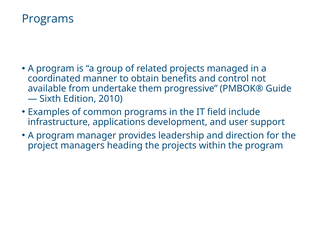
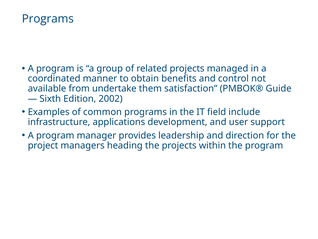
progressive: progressive -> satisfaction
2010: 2010 -> 2002
